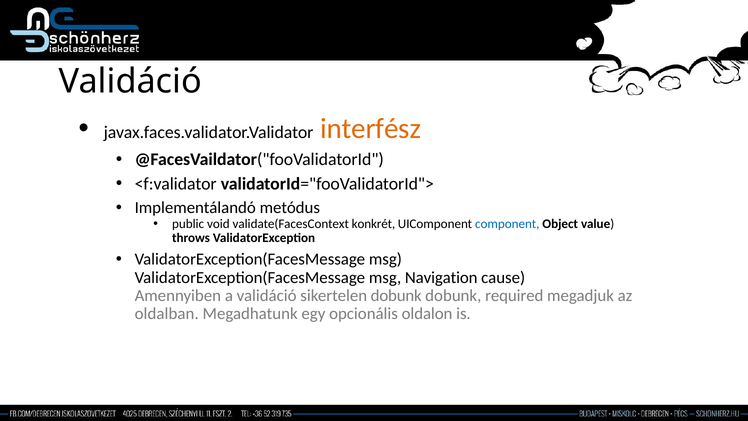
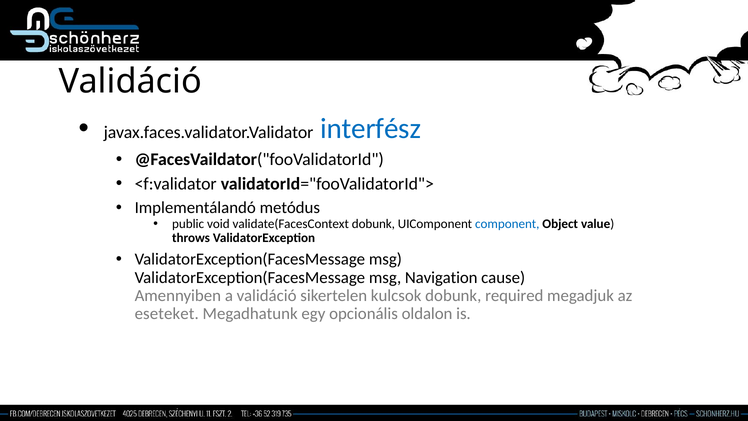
interfész colour: orange -> blue
validate(FacesContext konkrét: konkrét -> dobunk
sikertelen dobunk: dobunk -> kulcsok
oldalban: oldalban -> eseteket
